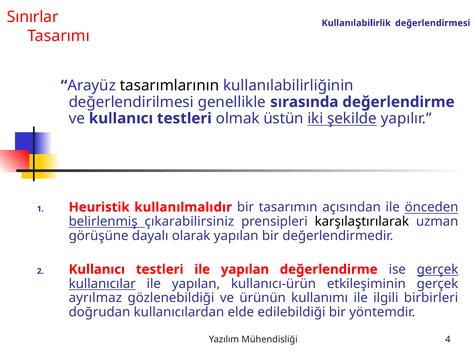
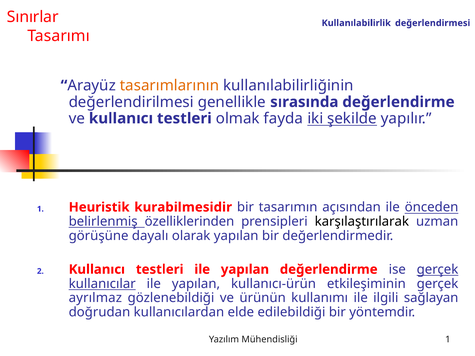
tasarımlarının colour: black -> orange
üstün: üstün -> fayda
kullanılmalıdır: kullanılmalıdır -> kurabilmesidir
çıkarabilirsiniz: çıkarabilirsiniz -> özelliklerinden
birbirleri: birbirleri -> sağlayan
Mühendisliği 4: 4 -> 1
